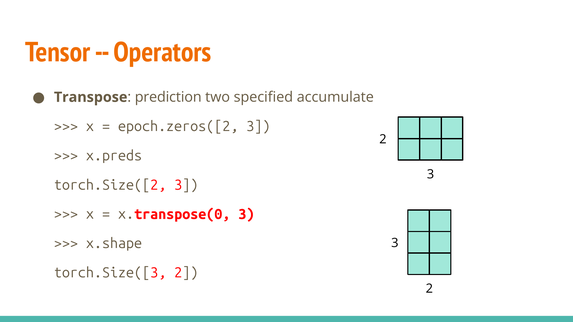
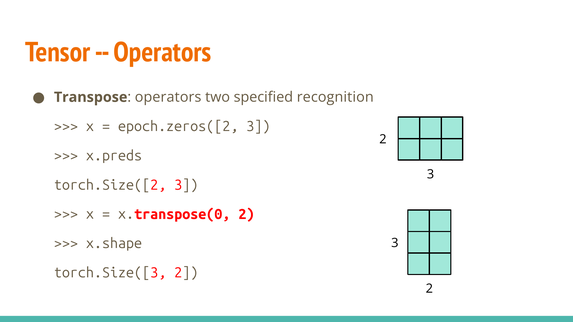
Transpose prediction: prediction -> operators
accumulate: accumulate -> recognition
x.transpose(0 3: 3 -> 2
